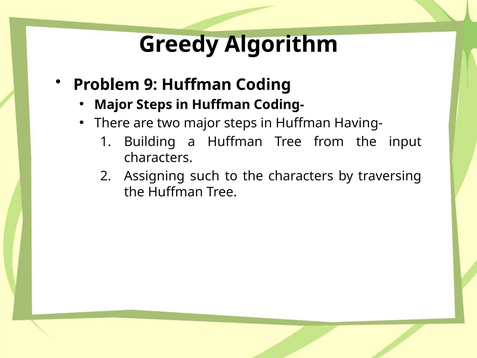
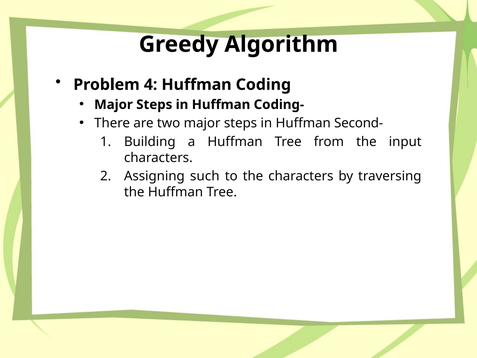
9: 9 -> 4
Having-: Having- -> Second-
